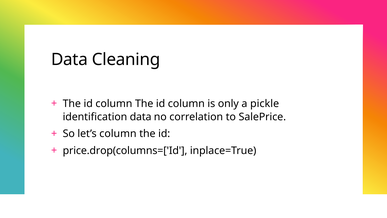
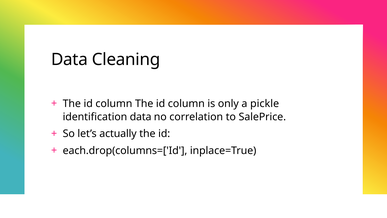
let’s column: column -> actually
price.drop(columns=['Id: price.drop(columns=['Id -> each.drop(columns=['Id
